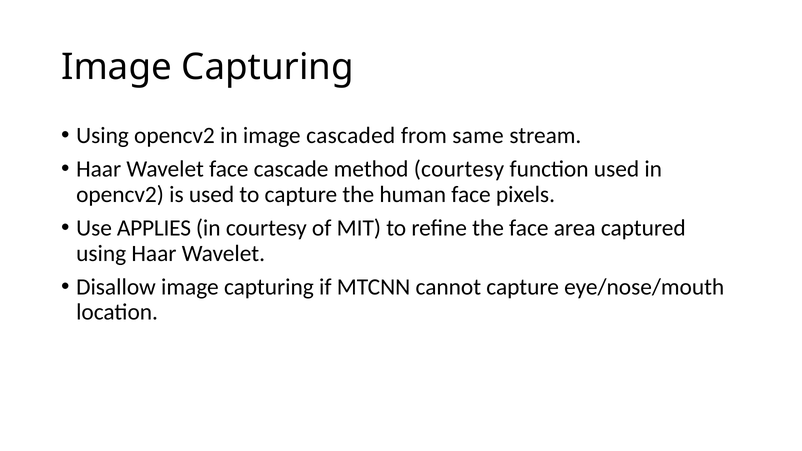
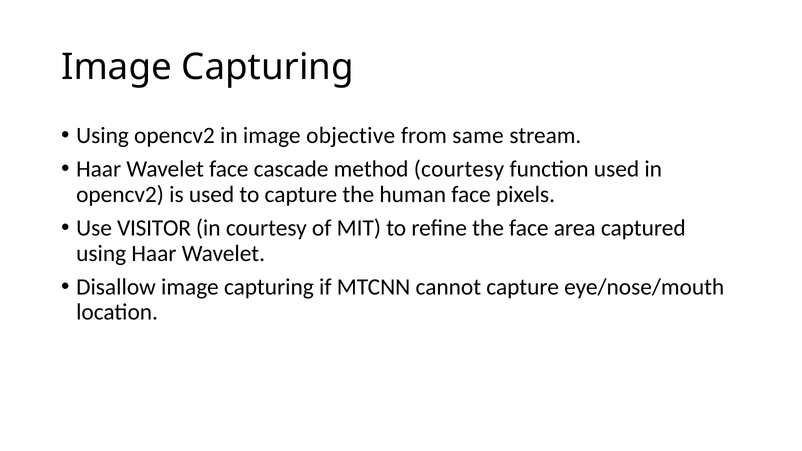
cascaded: cascaded -> objective
APPLIES: APPLIES -> VISITOR
